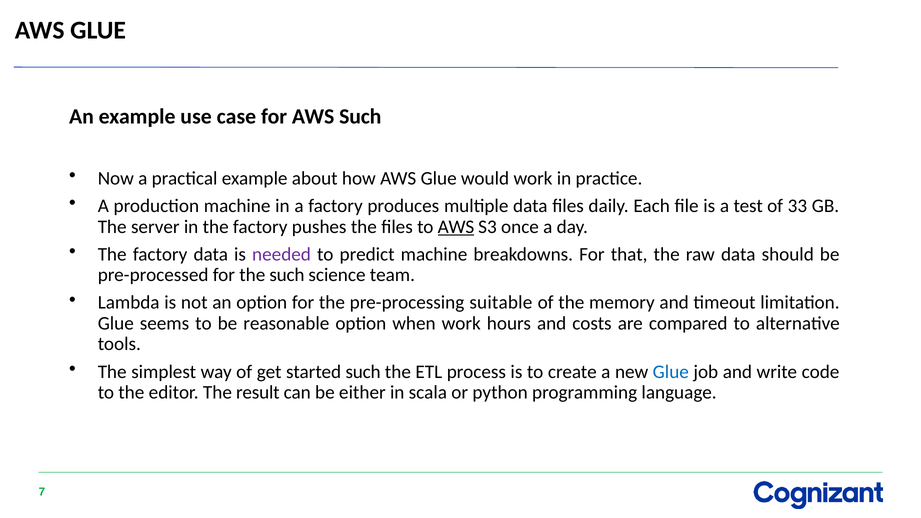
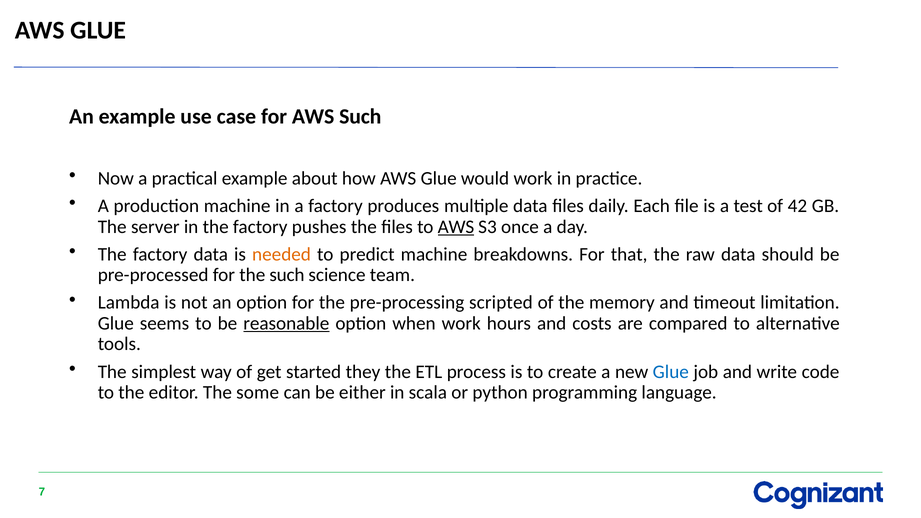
33: 33 -> 42
needed colour: purple -> orange
suitable: suitable -> scripted
reasonable underline: none -> present
started such: such -> they
result: result -> some
